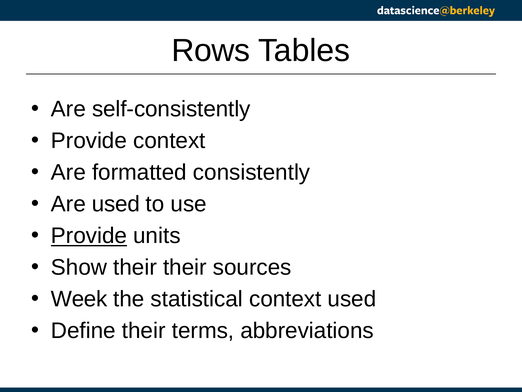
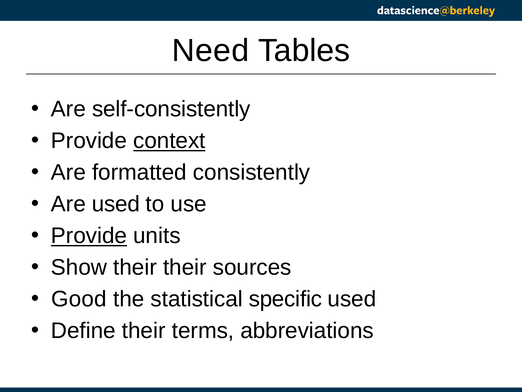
Rows: Rows -> Need
context at (169, 141) underline: none -> present
Week: Week -> Good
statistical context: context -> specific
